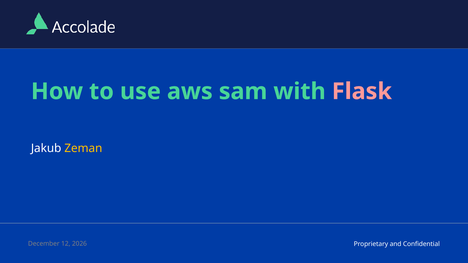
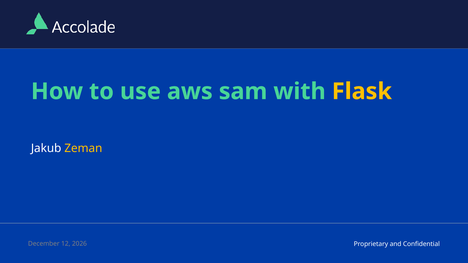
Flask colour: pink -> yellow
